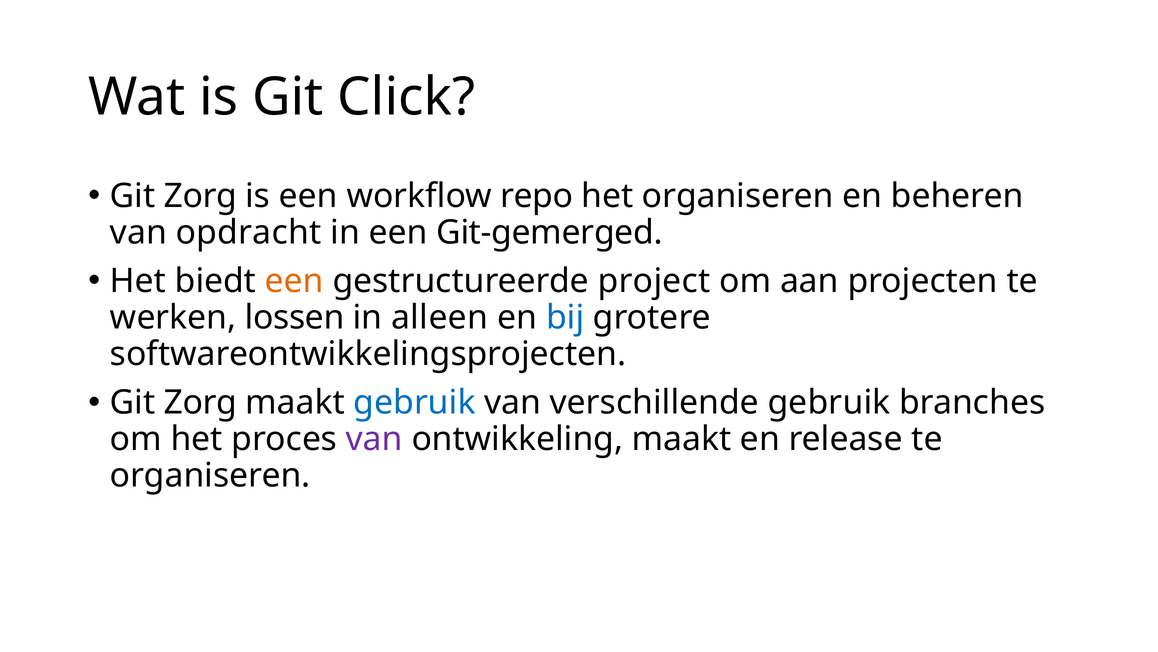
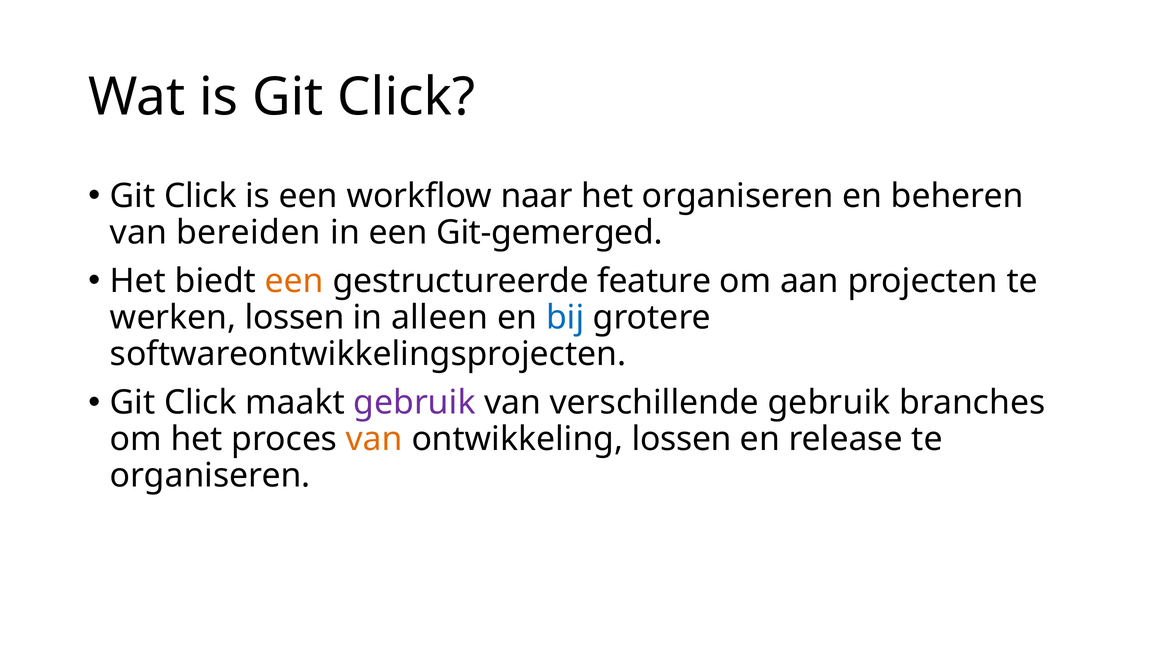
Zorg at (200, 196): Zorg -> Click
repo: repo -> naar
opdracht: opdracht -> bereiden
project: project -> feature
Zorg at (200, 402): Zorg -> Click
gebruik at (415, 402) colour: blue -> purple
van at (374, 439) colour: purple -> orange
ontwikkeling maakt: maakt -> lossen
